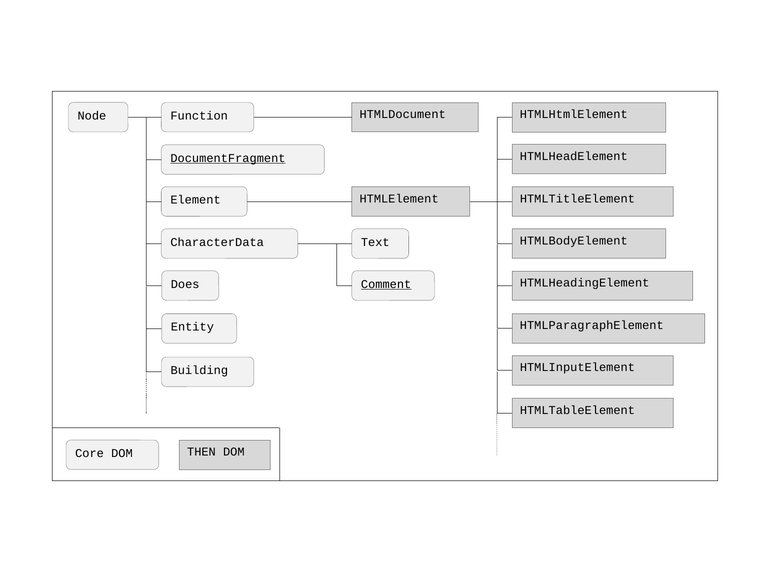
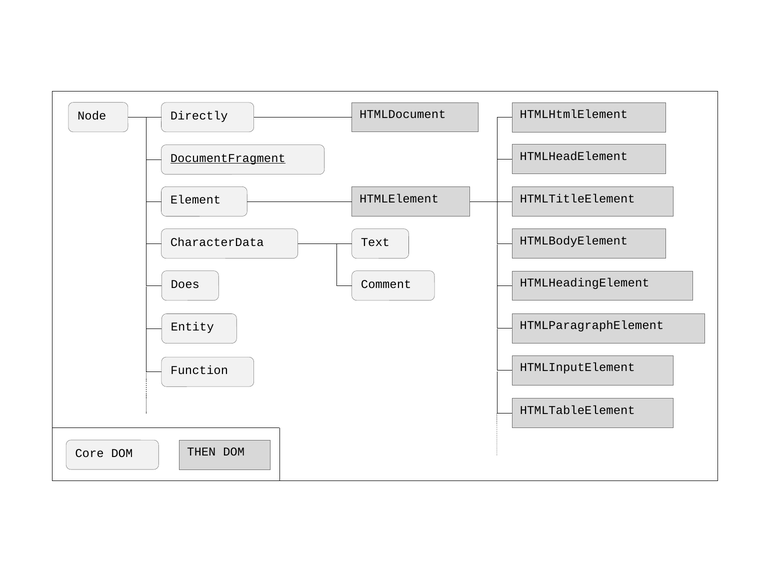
Function: Function -> Directly
Comment underline: present -> none
Building: Building -> Function
